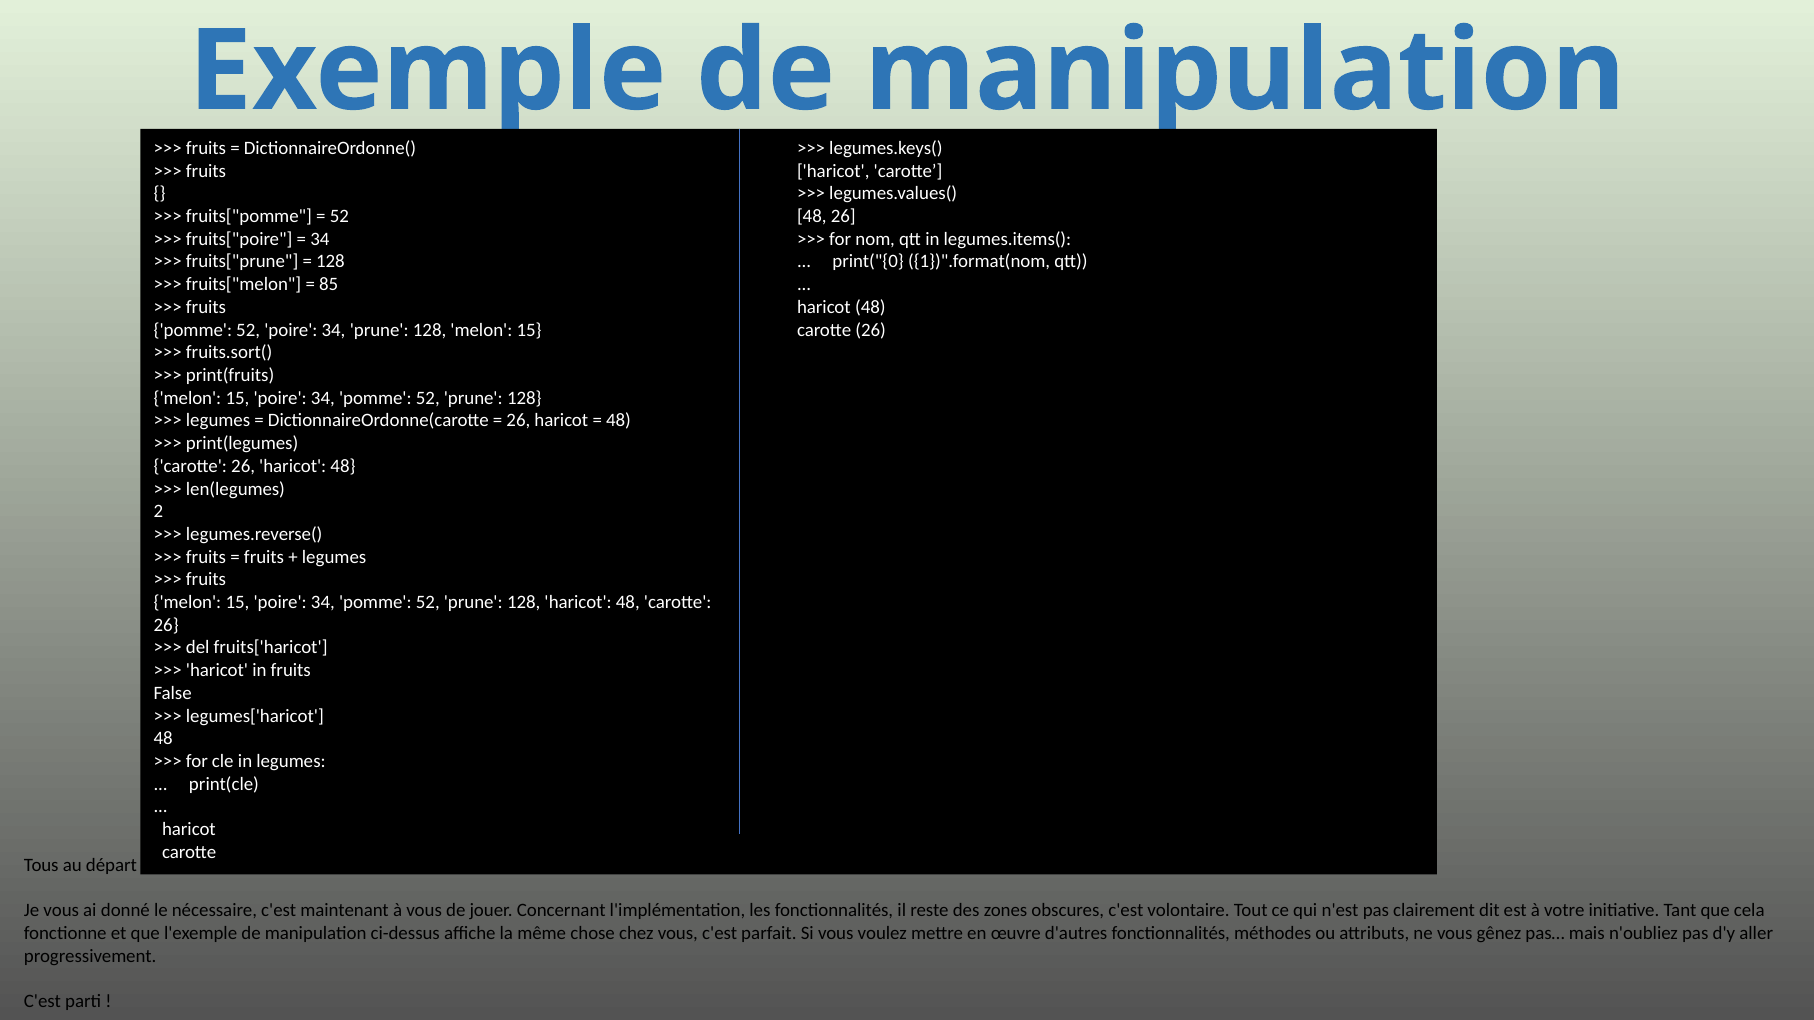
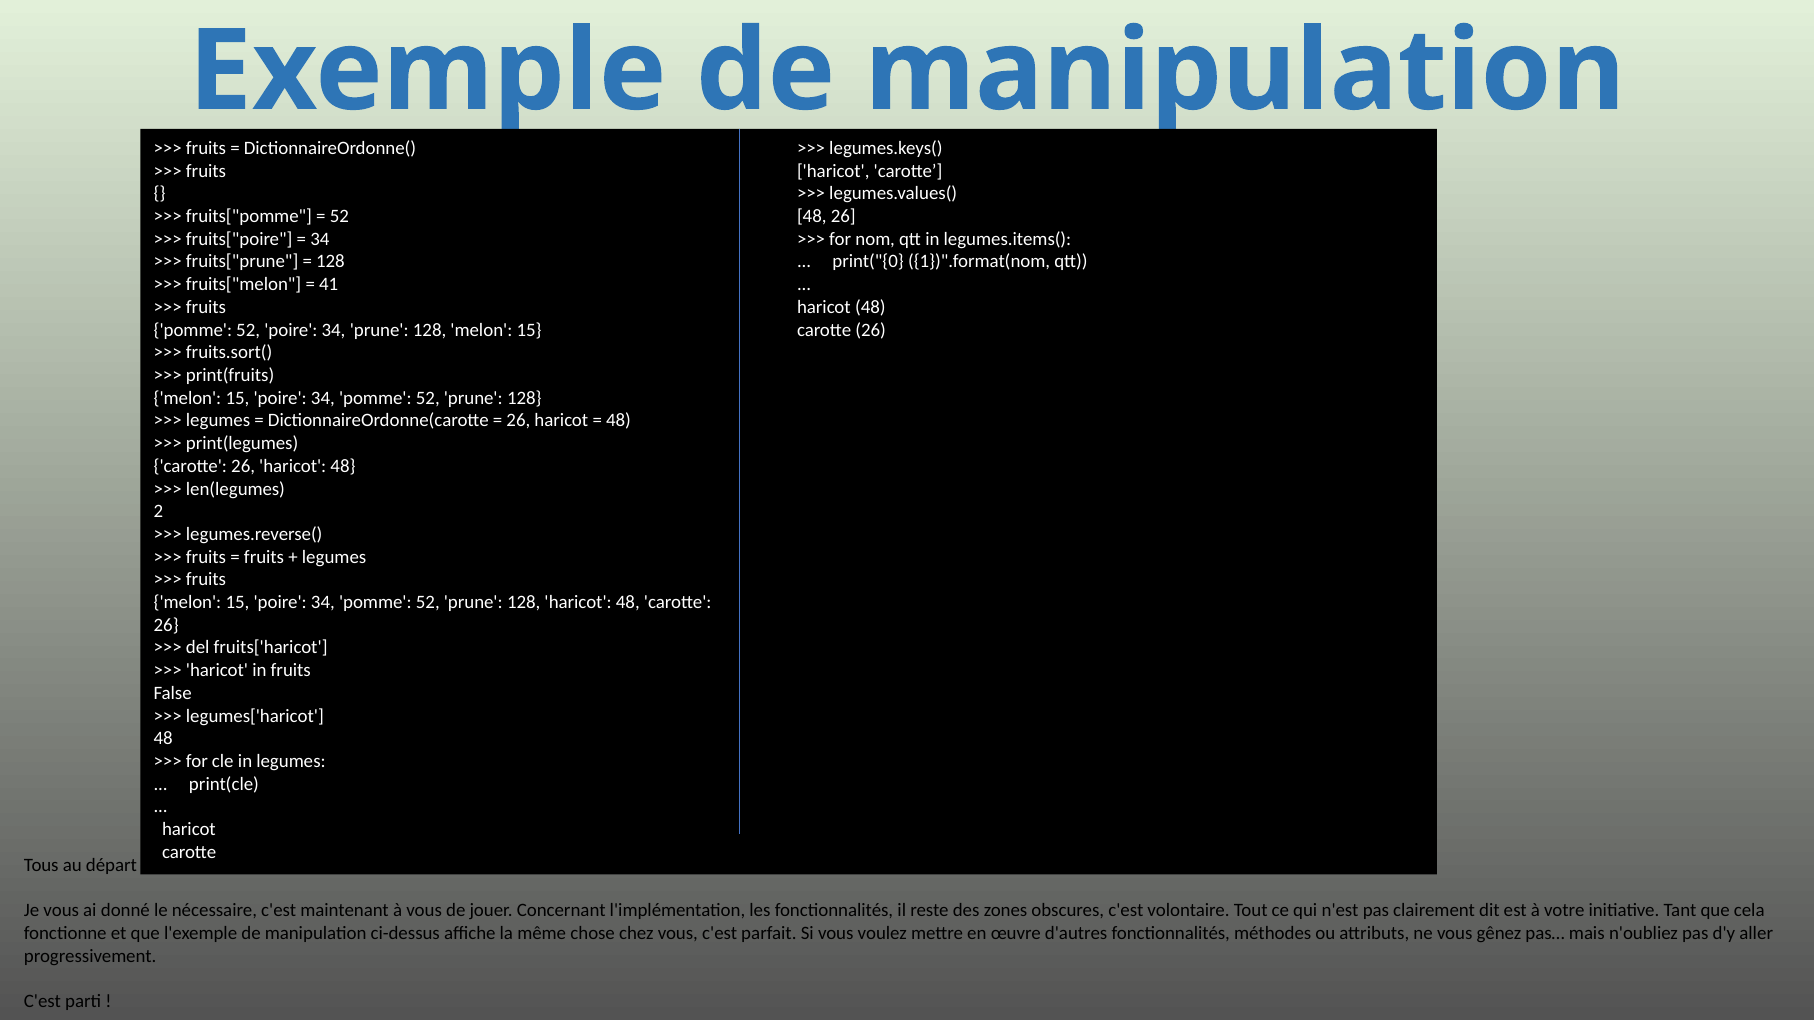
85: 85 -> 41
